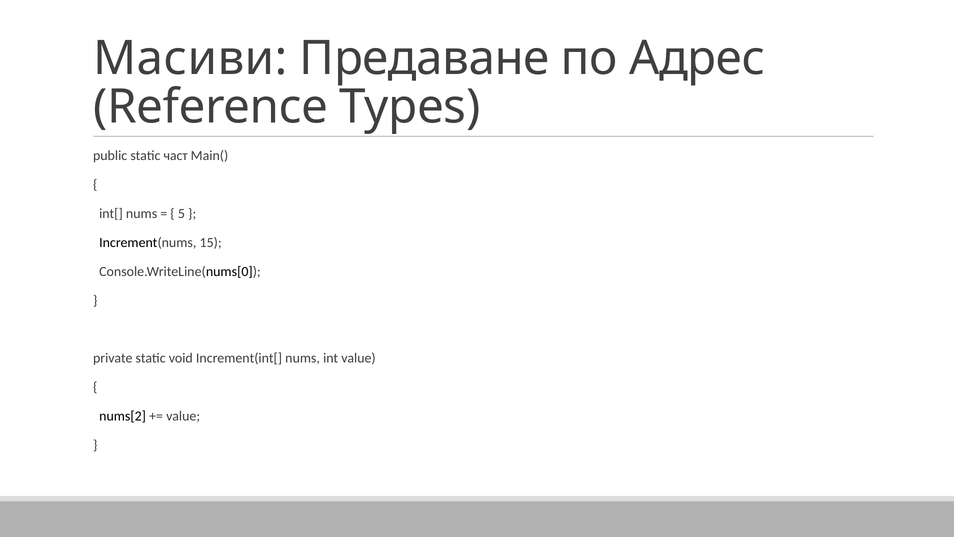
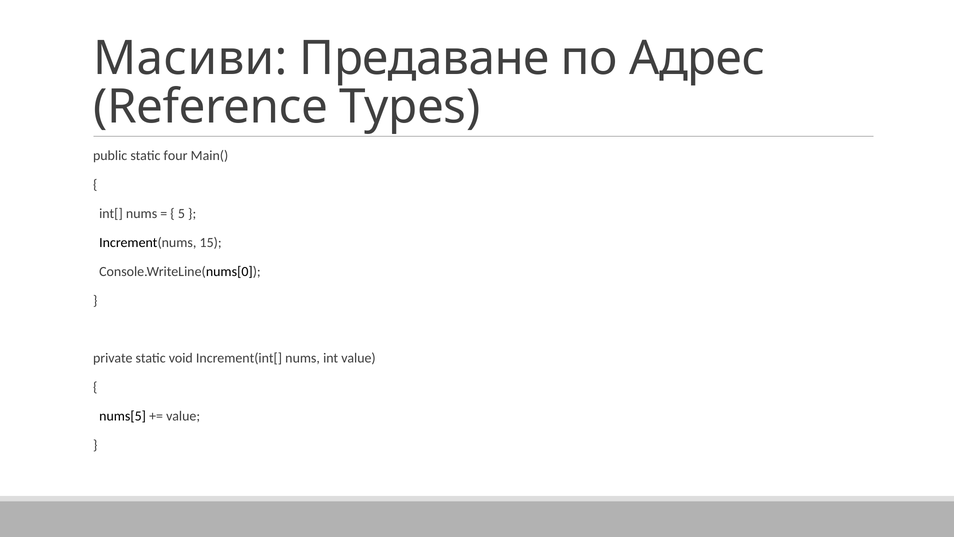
част: част -> four
nums[2: nums[2 -> nums[5
